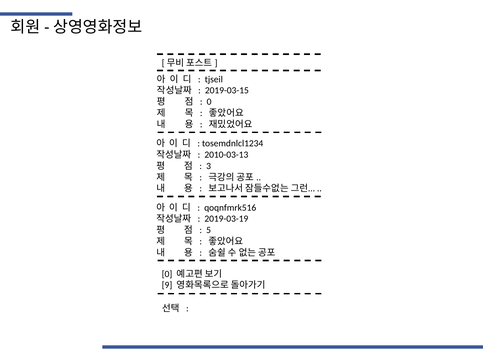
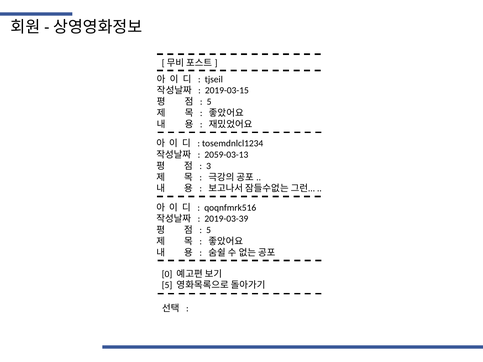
0 at (209, 102): 0 -> 5
2010-03-13: 2010-03-13 -> 2059-03-13
2019-03-19: 2019-03-19 -> 2019-03-39
9 at (167, 285): 9 -> 5
